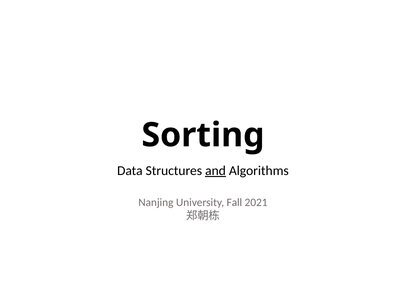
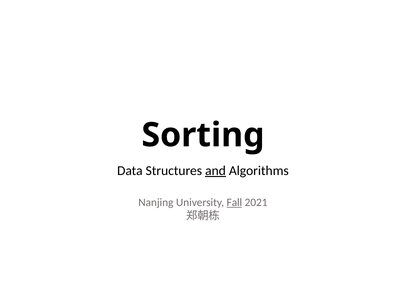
Fall underline: none -> present
